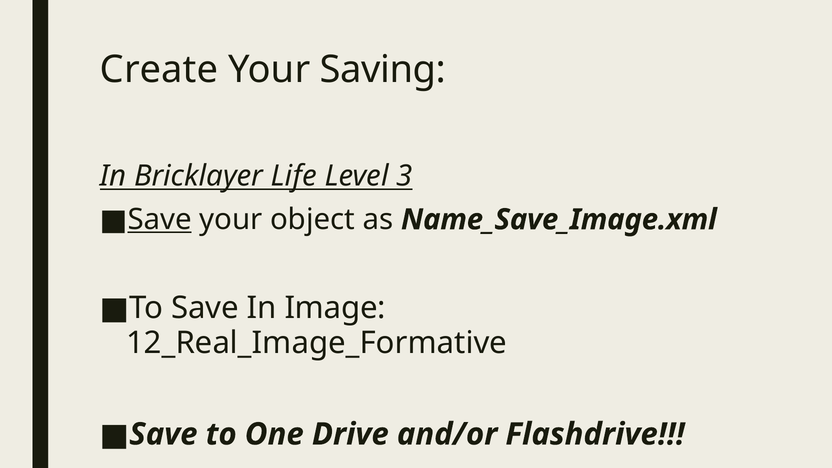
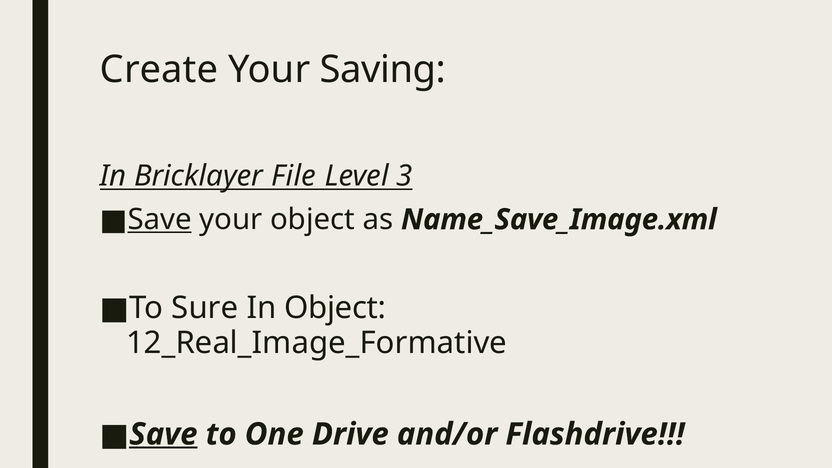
Life: Life -> File
To Save: Save -> Sure
In Image: Image -> Object
Save at (163, 434) underline: none -> present
